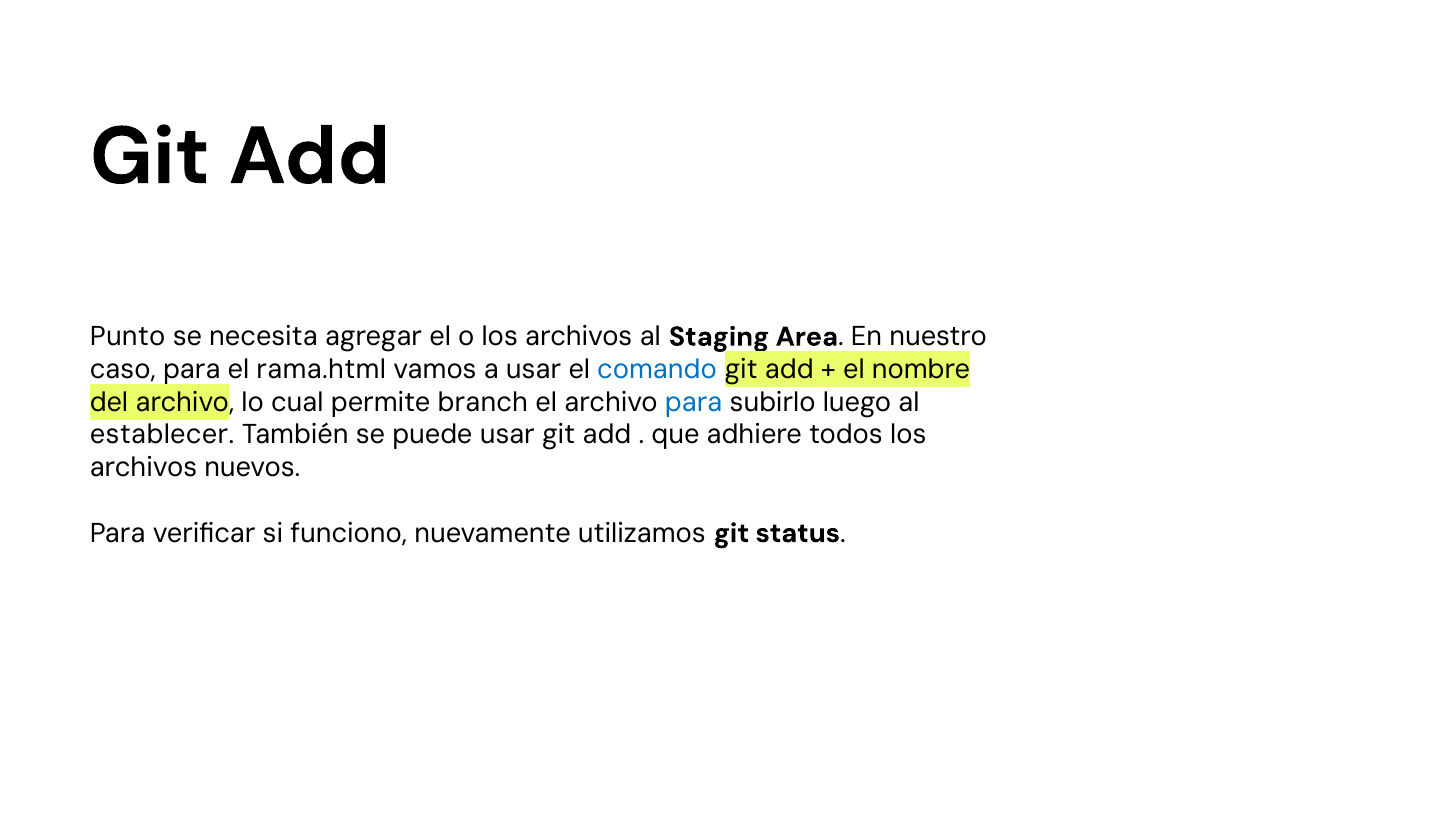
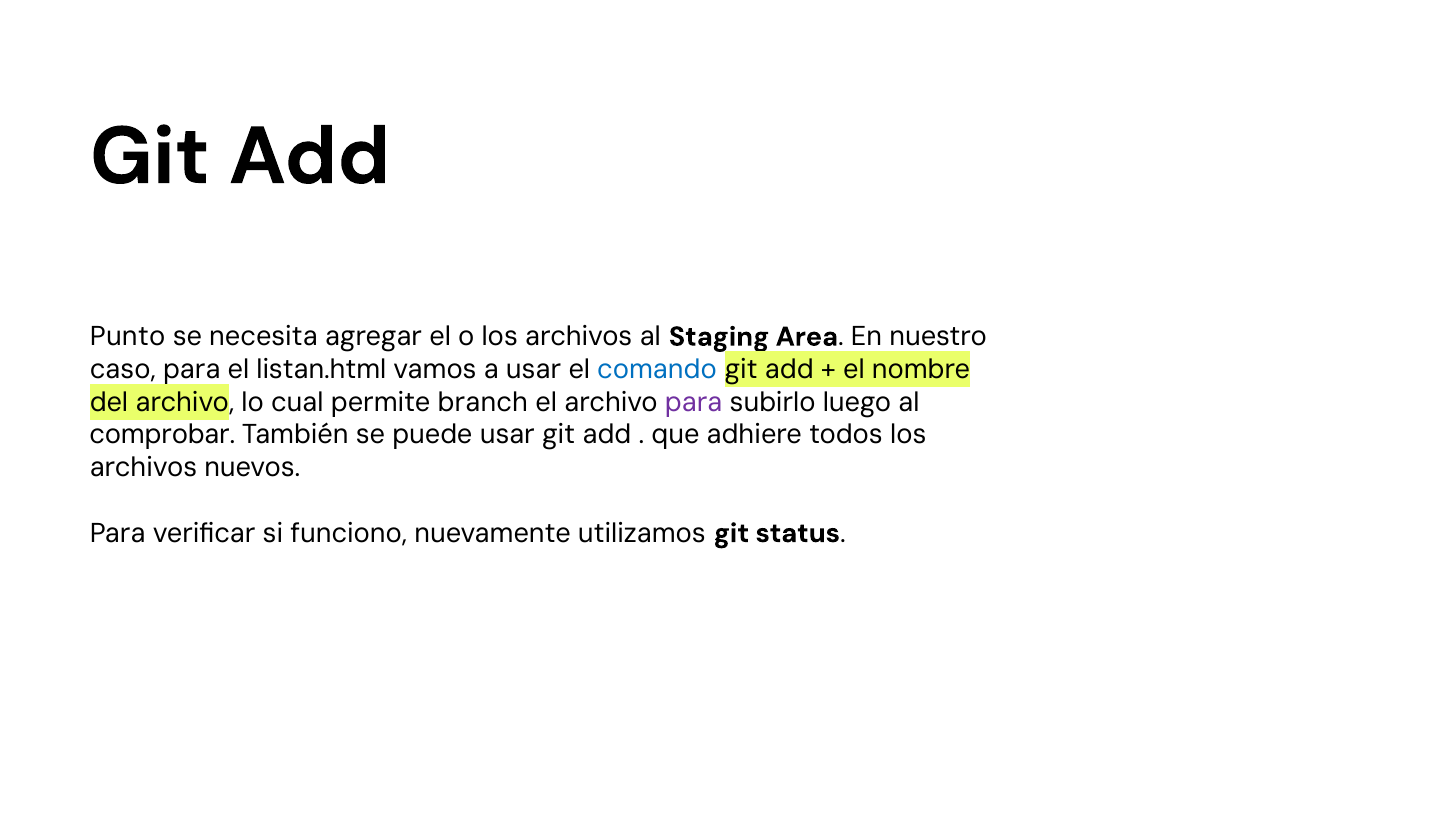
rama.html: rama.html -> listan.html
para at (694, 402) colour: blue -> purple
establecer: establecer -> comprobar
